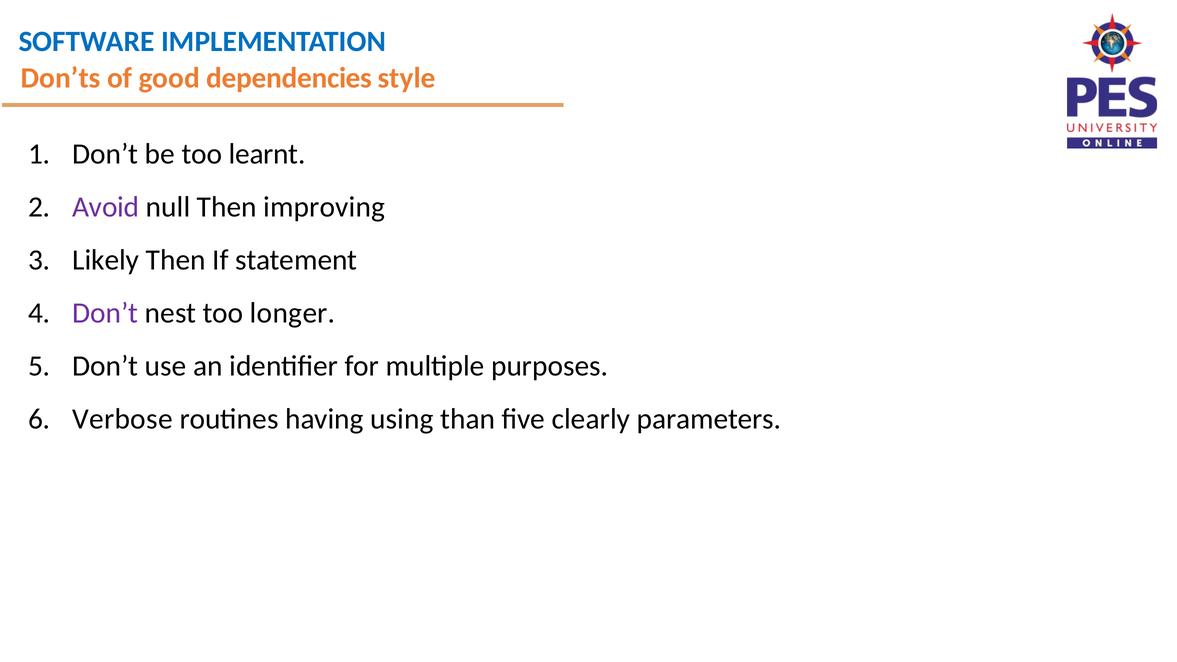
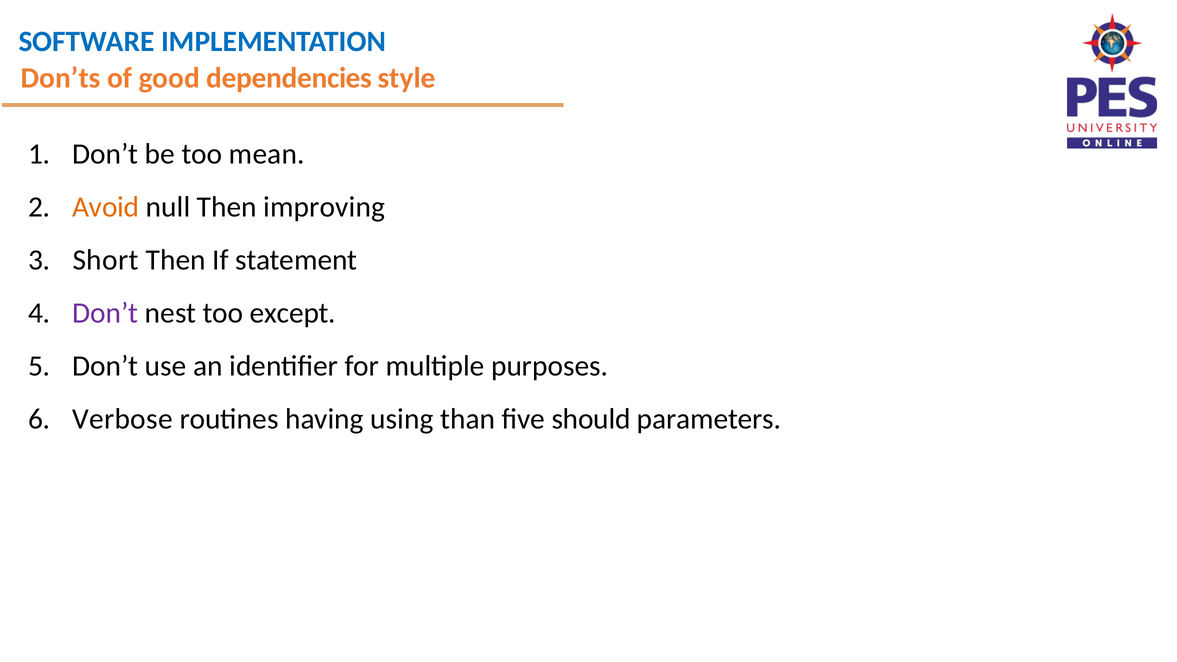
learnt: learnt -> mean
Avoid colour: purple -> orange
Likely: Likely -> Short
longer: longer -> except
clearly: clearly -> should
